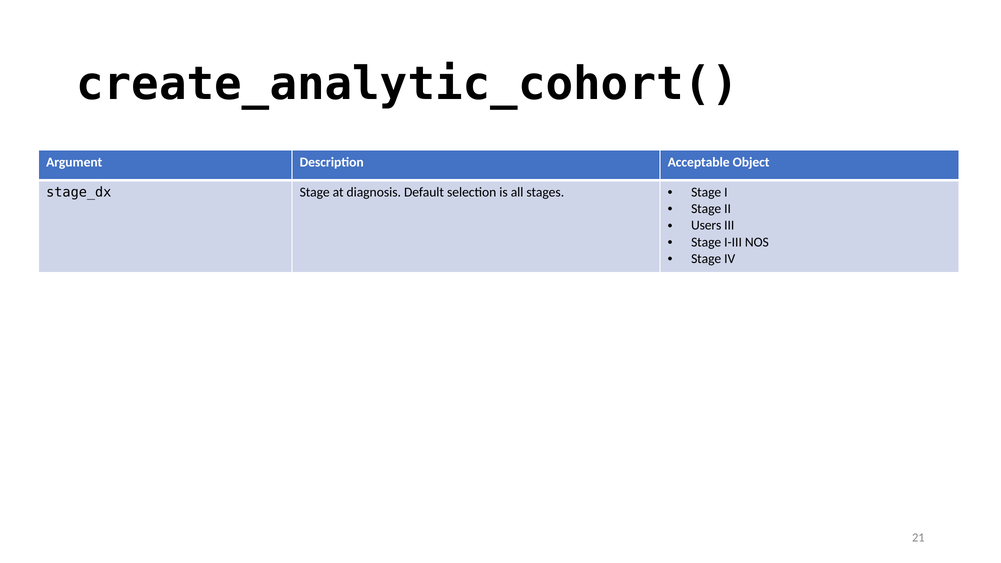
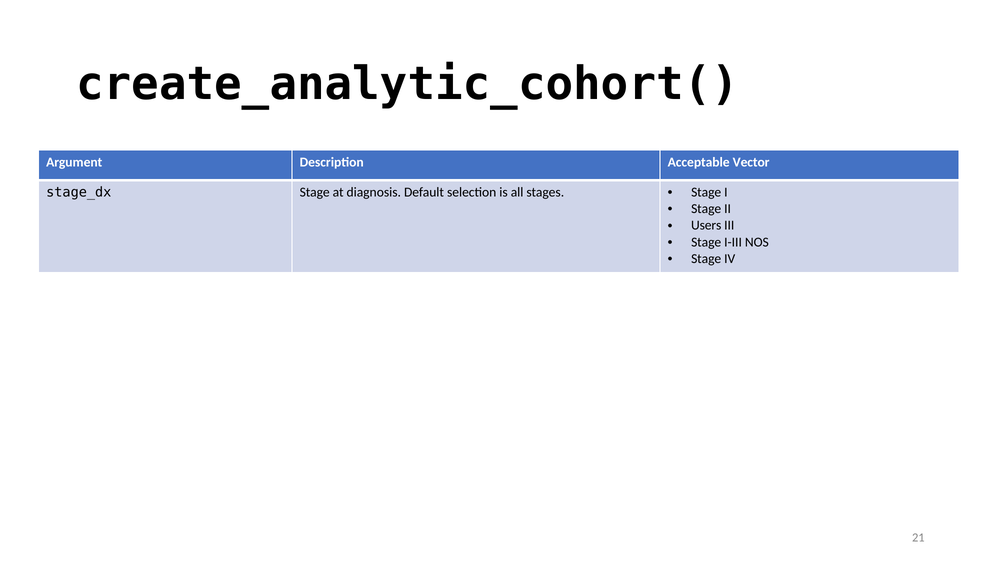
Object: Object -> Vector
